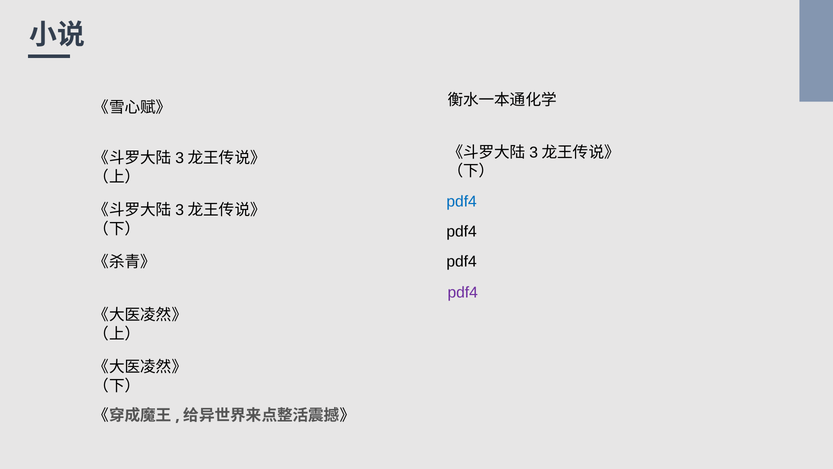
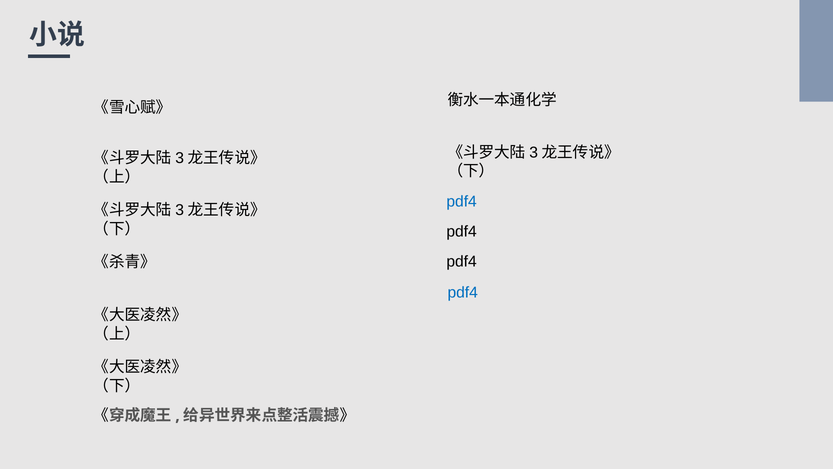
pdf4 at (463, 292) colour: purple -> blue
